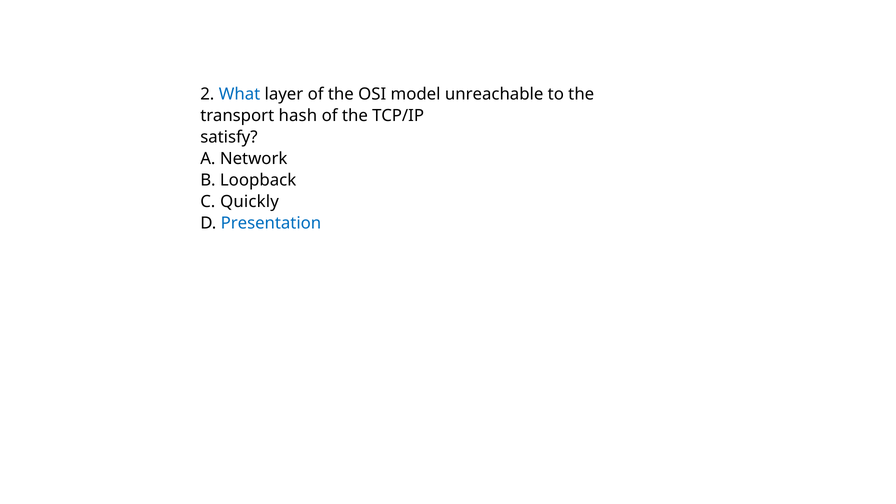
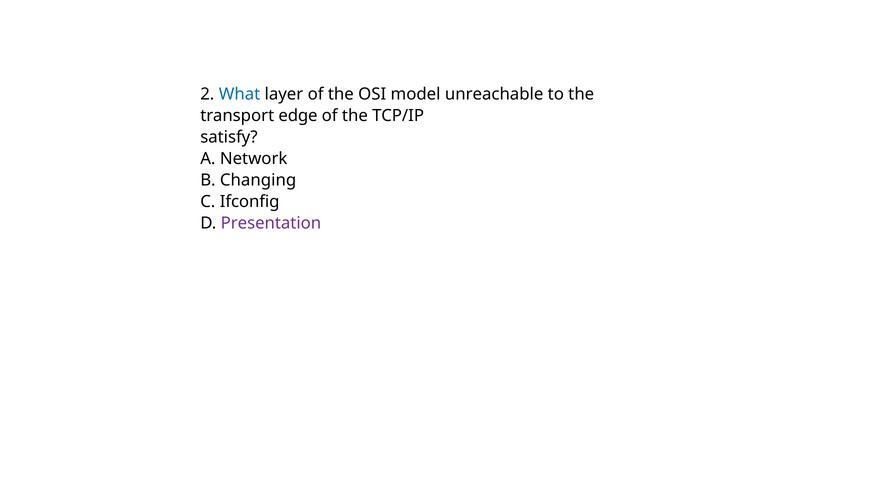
hash: hash -> edge
Loopback: Loopback -> Changing
Quickly: Quickly -> Ifconfig
Presentation colour: blue -> purple
